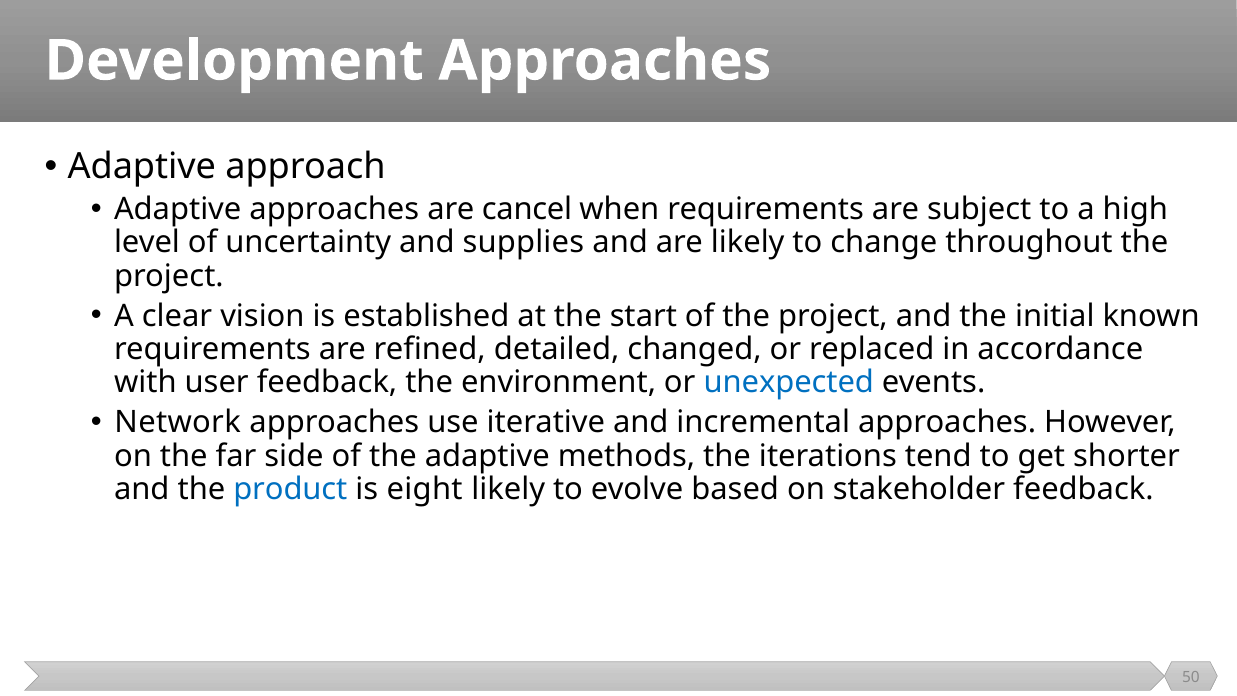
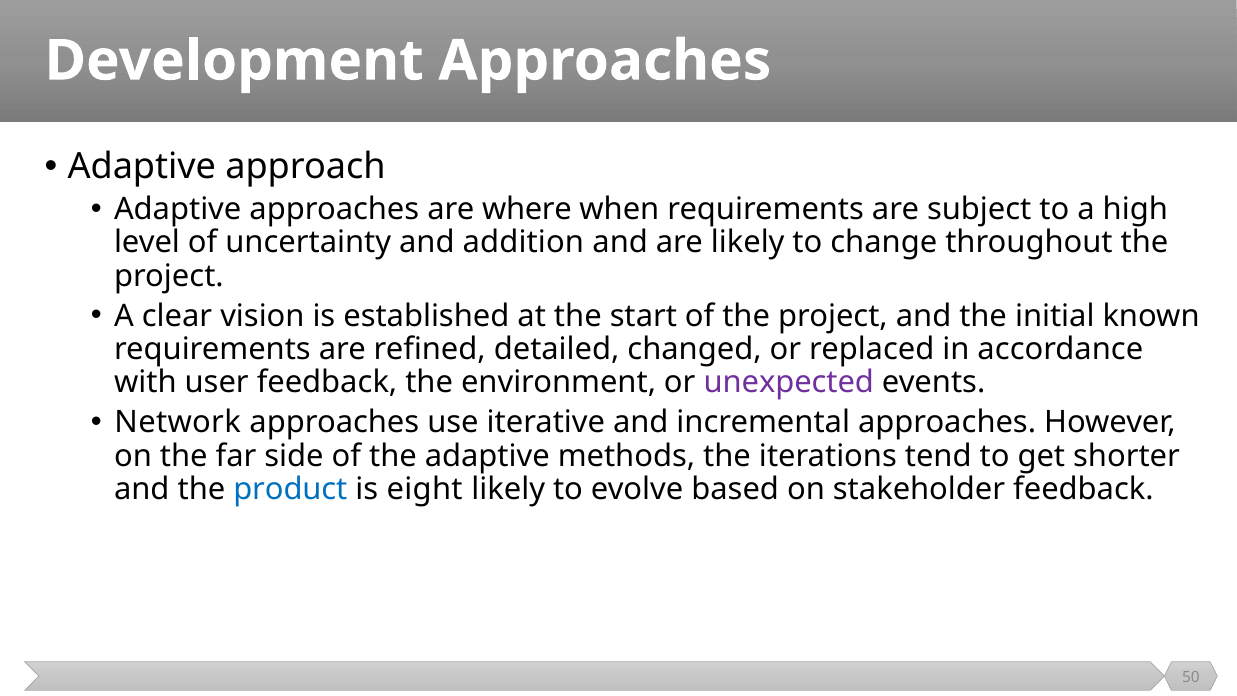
cancel: cancel -> where
supplies: supplies -> addition
unexpected colour: blue -> purple
